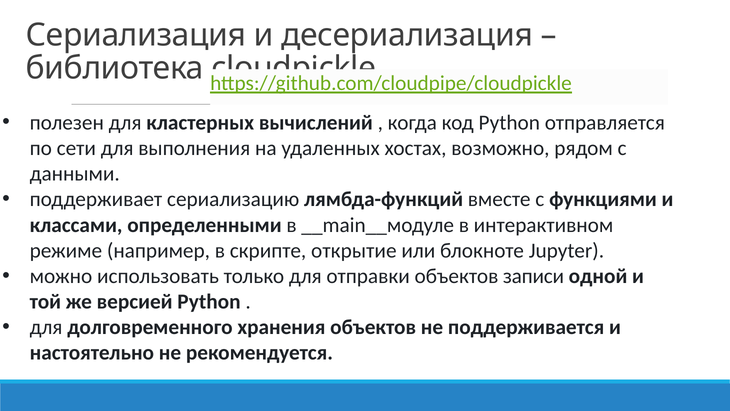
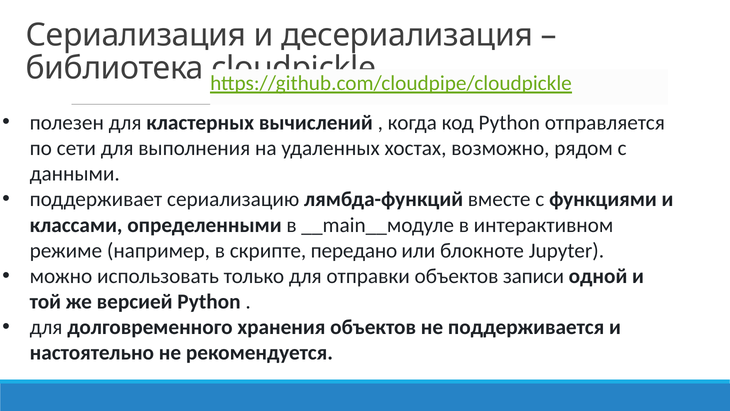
открытие: открытие -> передано
